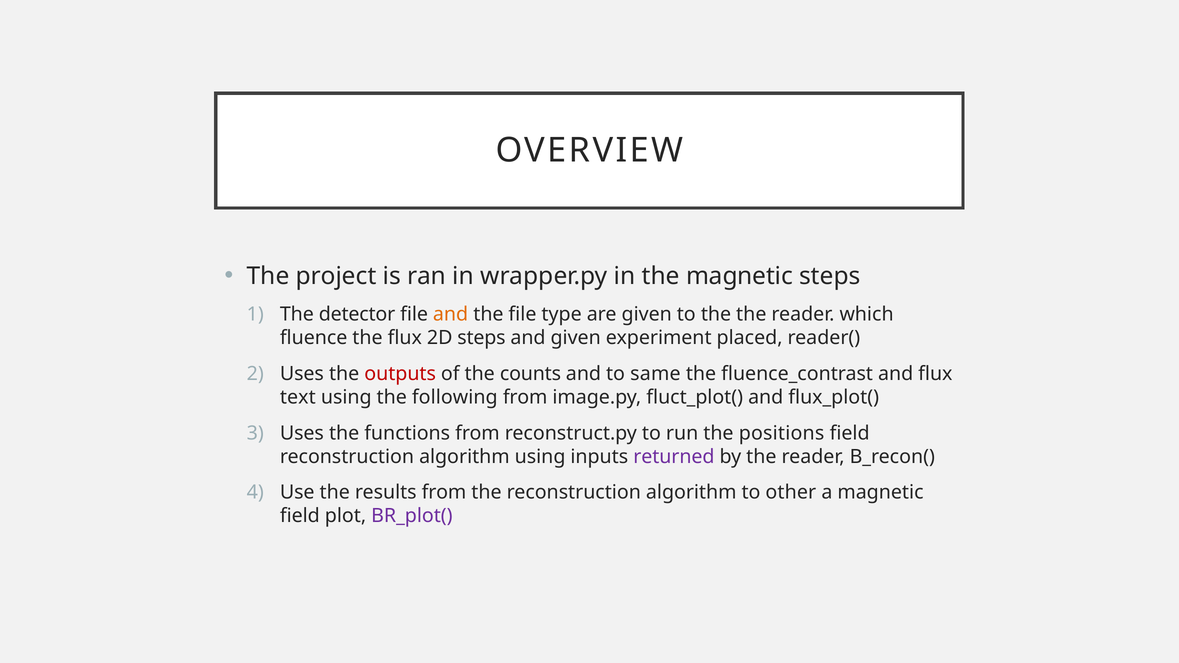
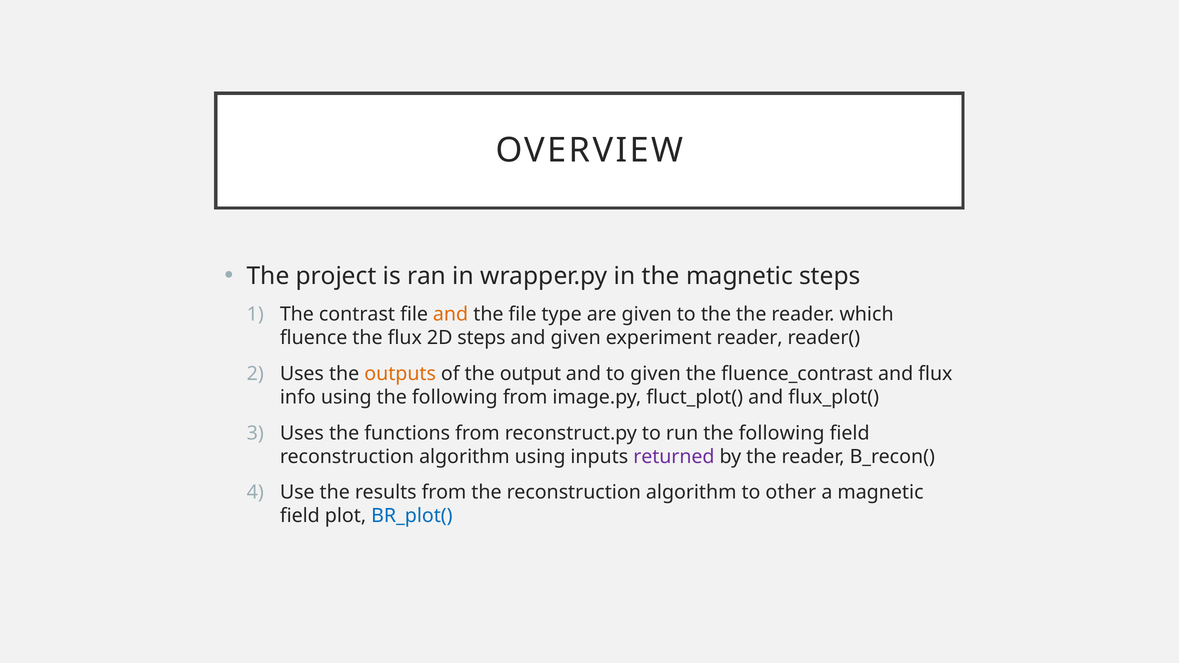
detector: detector -> contrast
experiment placed: placed -> reader
outputs colour: red -> orange
counts: counts -> output
to same: same -> given
text: text -> info
run the positions: positions -> following
BR_plot( colour: purple -> blue
